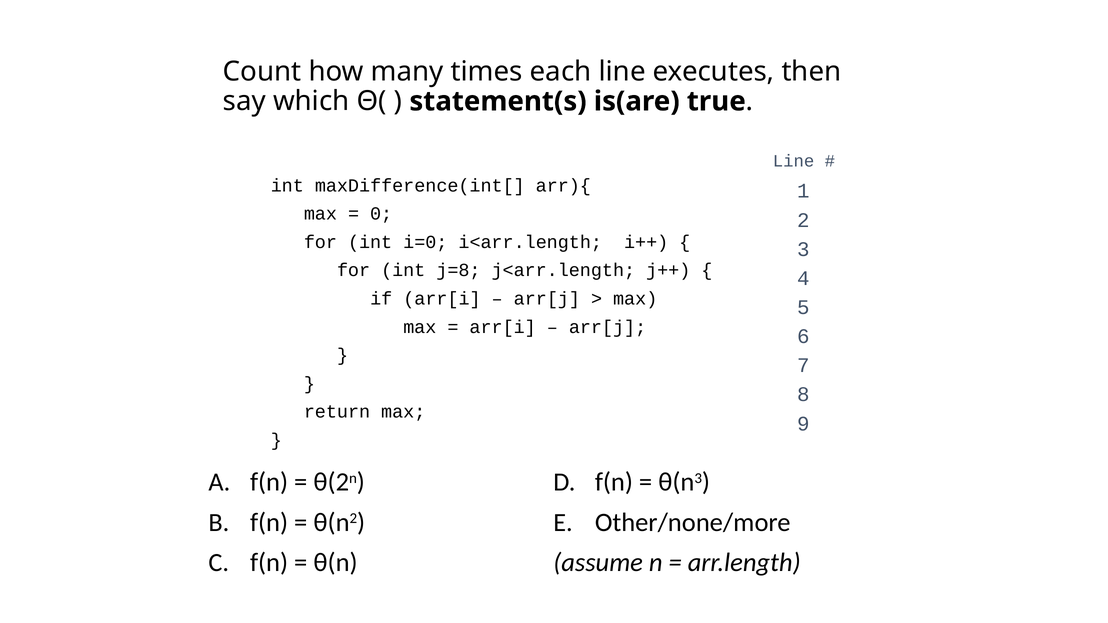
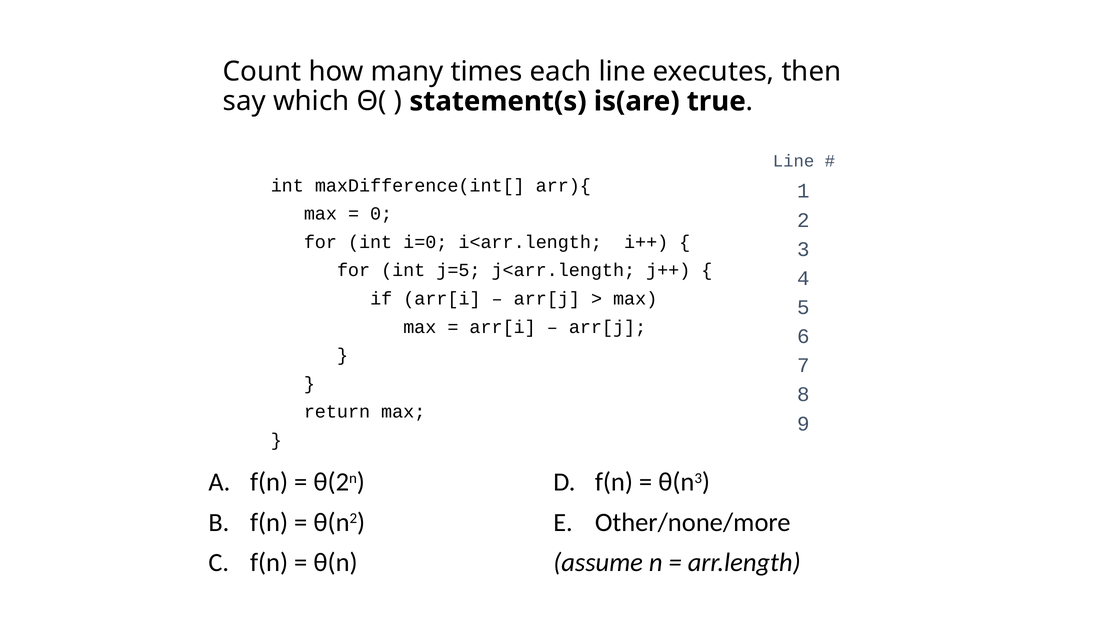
j=8: j=8 -> j=5
